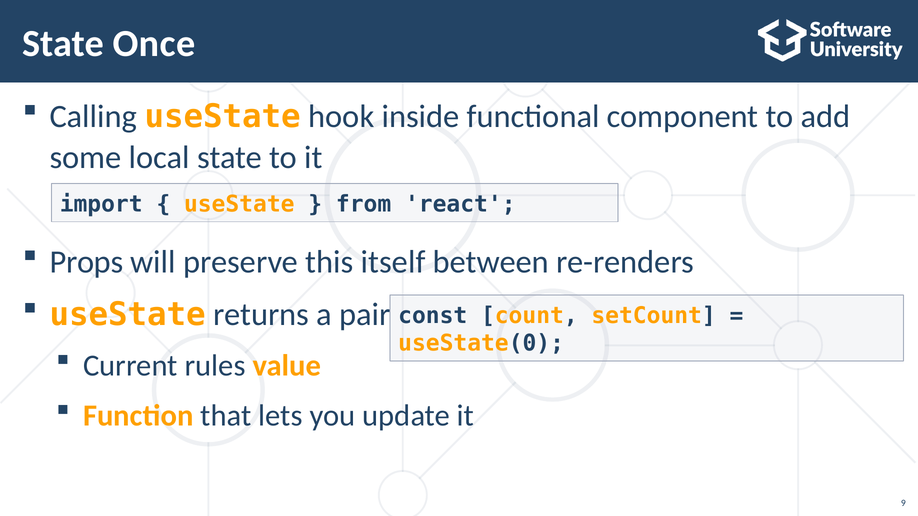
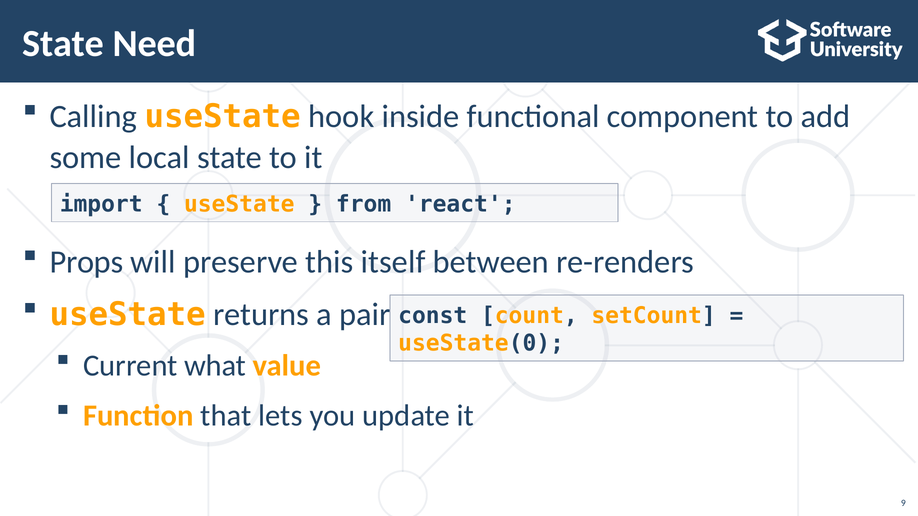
Once: Once -> Need
rules: rules -> what
